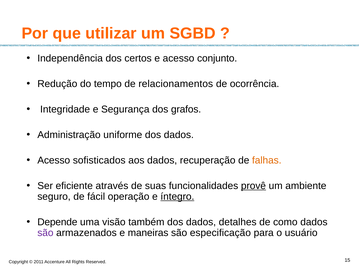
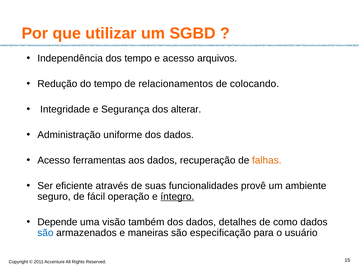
dos certos: certos -> tempo
conjunto: conjunto -> arquivos
ocorrência: ocorrência -> colocando
grafos: grafos -> alterar
sofisticados: sofisticados -> ferramentas
provê underline: present -> none
são at (45, 233) colour: purple -> blue
